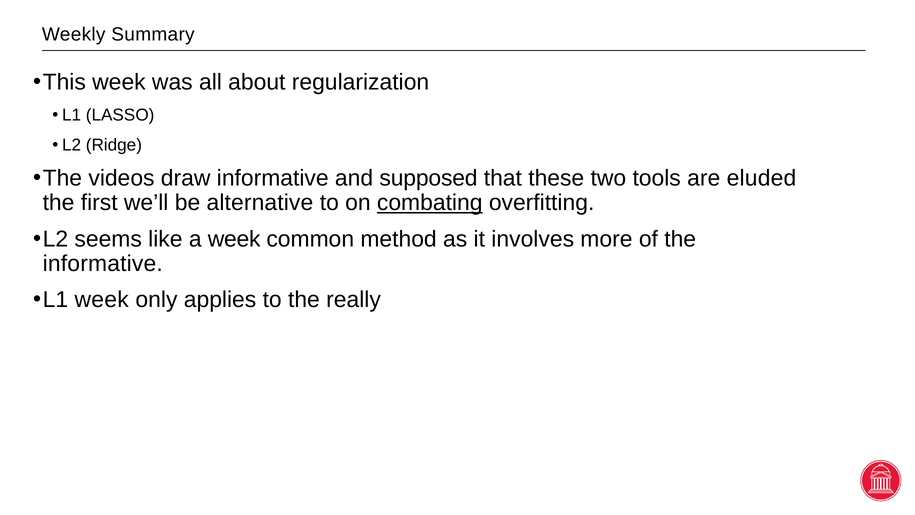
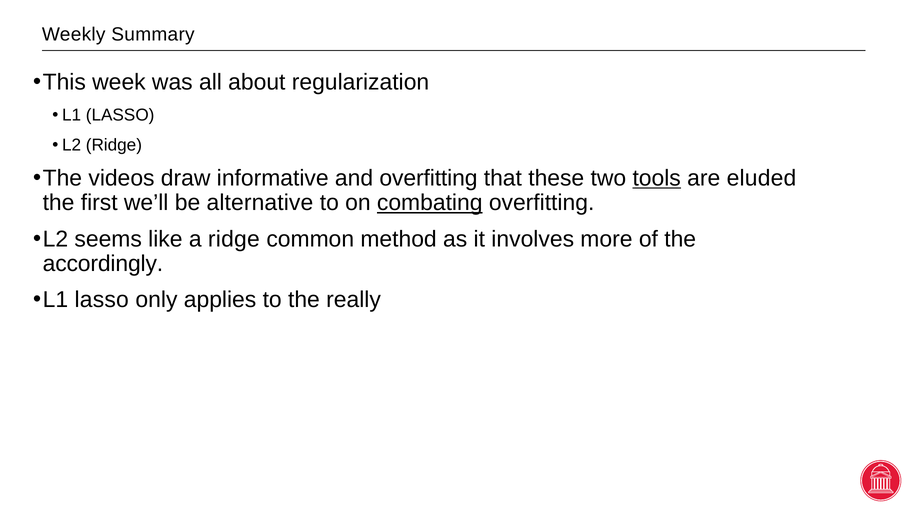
and supposed: supposed -> overfitting
tools underline: none -> present
a week: week -> ridge
informative at (103, 264): informative -> accordingly
week at (102, 300): week -> lasso
